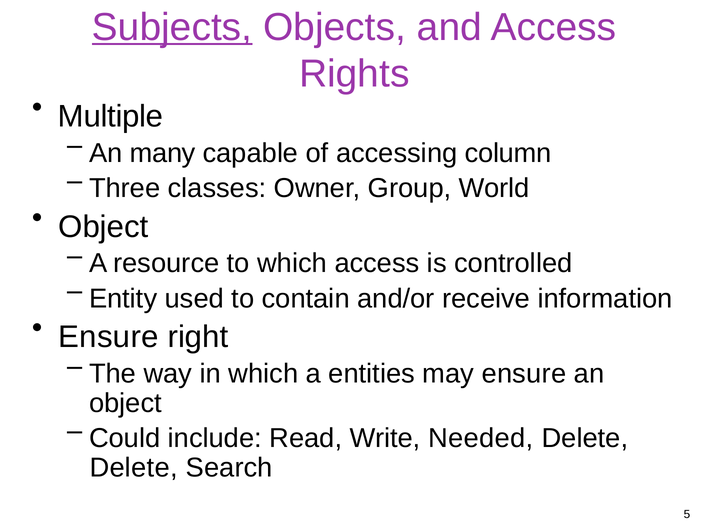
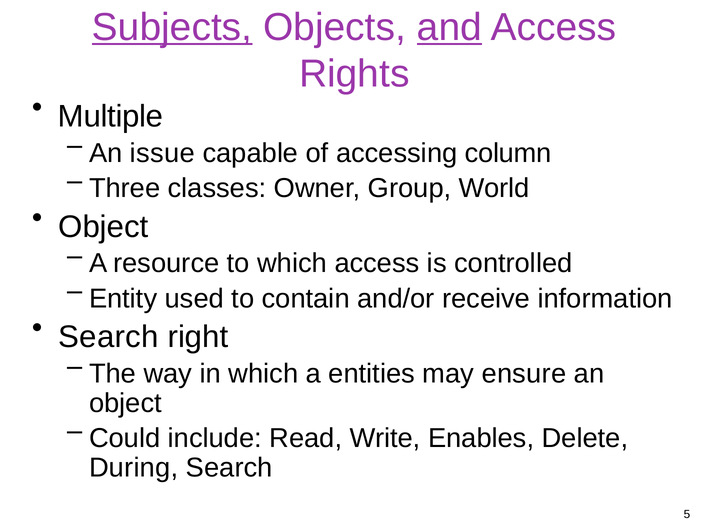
and underline: none -> present
many: many -> issue
Ensure at (109, 337): Ensure -> Search
Needed: Needed -> Enables
Delete at (134, 468): Delete -> During
